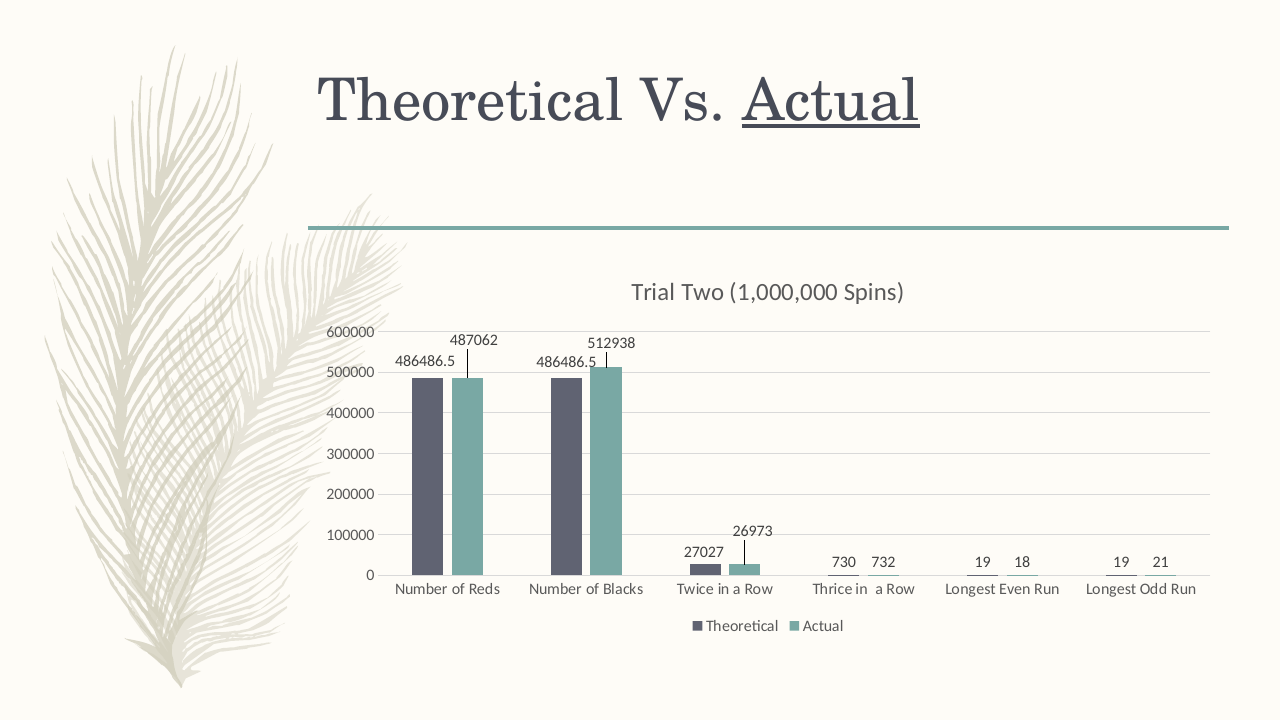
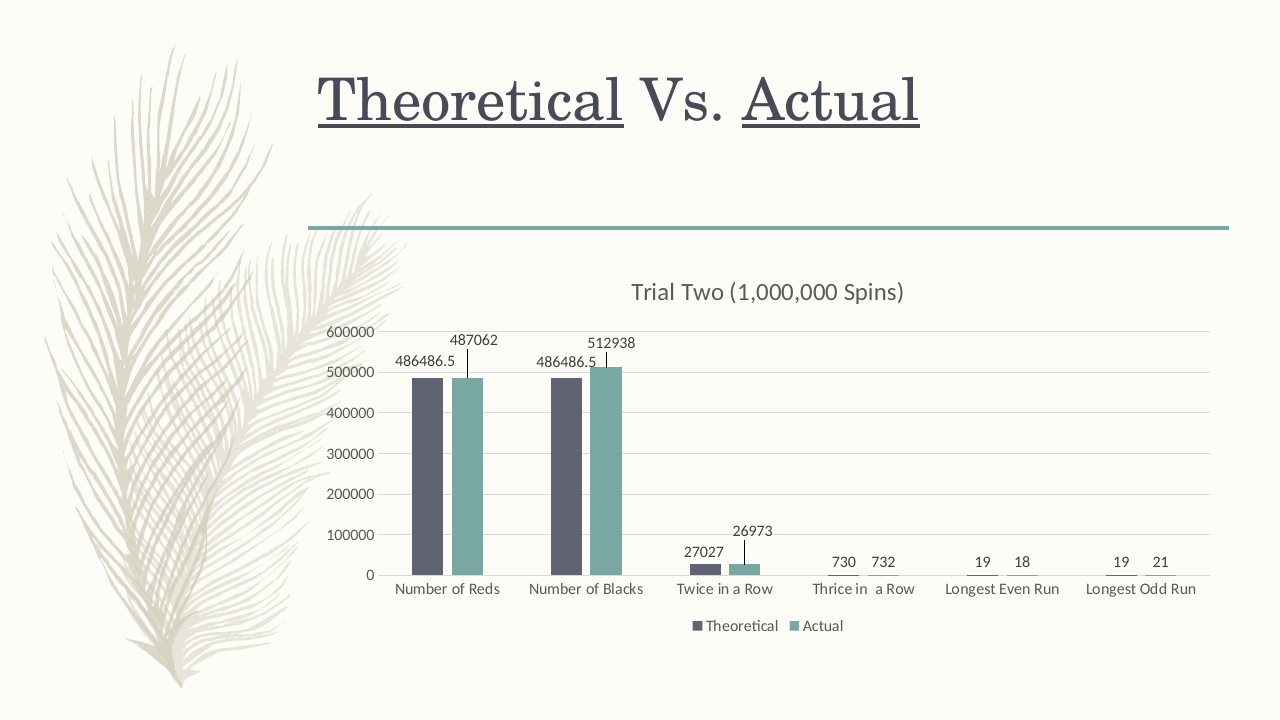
Theoretical at (471, 101) underline: none -> present
